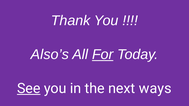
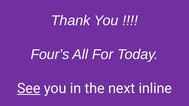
Also’s: Also’s -> Four’s
For underline: present -> none
ways: ways -> inline
